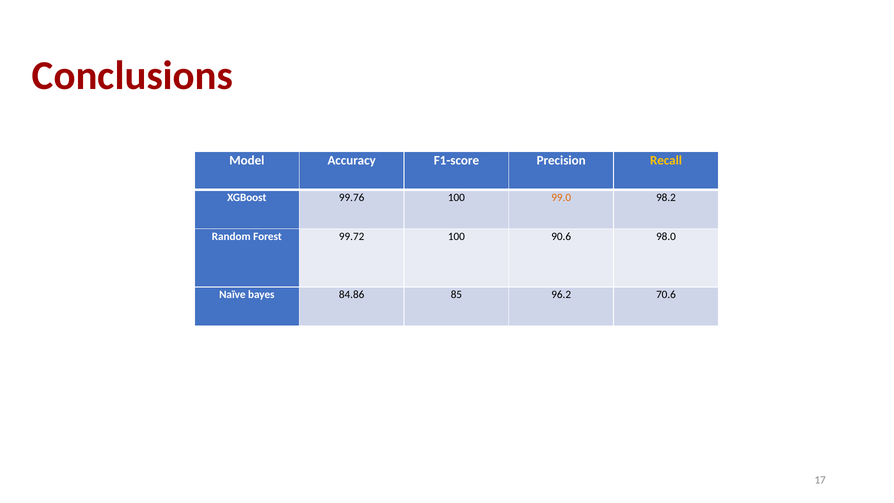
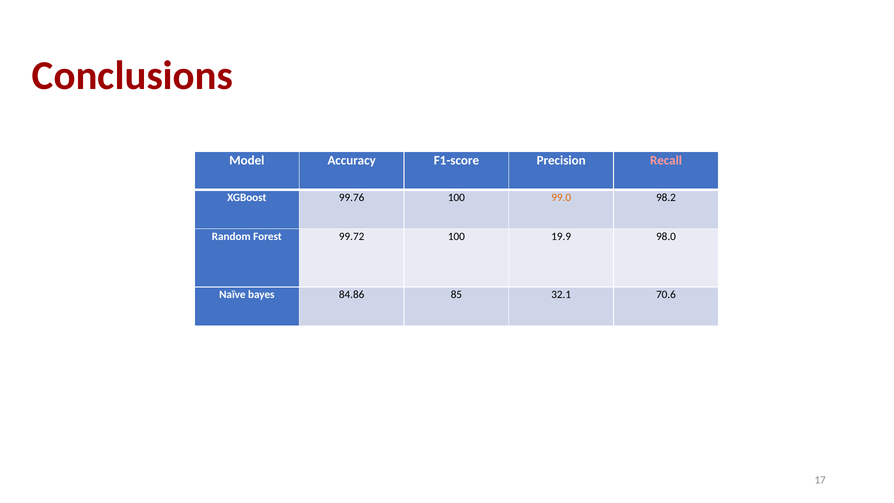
Recall colour: yellow -> pink
90.6: 90.6 -> 19.9
96.2: 96.2 -> 32.1
